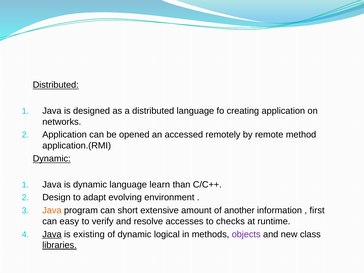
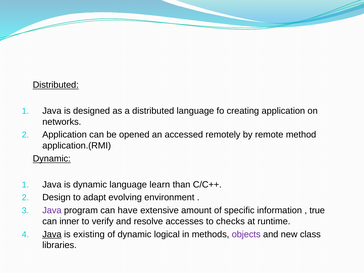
Java at (52, 210) colour: orange -> purple
short: short -> have
another: another -> specific
first: first -> true
easy: easy -> inner
libraries underline: present -> none
